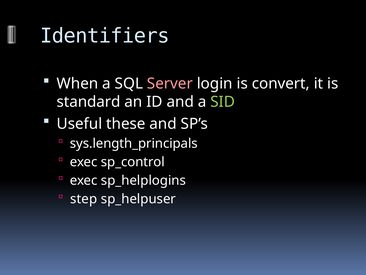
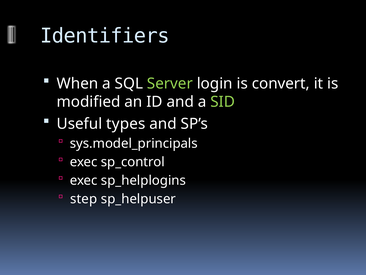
Server colour: pink -> light green
standard: standard -> modified
these: these -> types
sys.length_principals: sys.length_principals -> sys.model_principals
